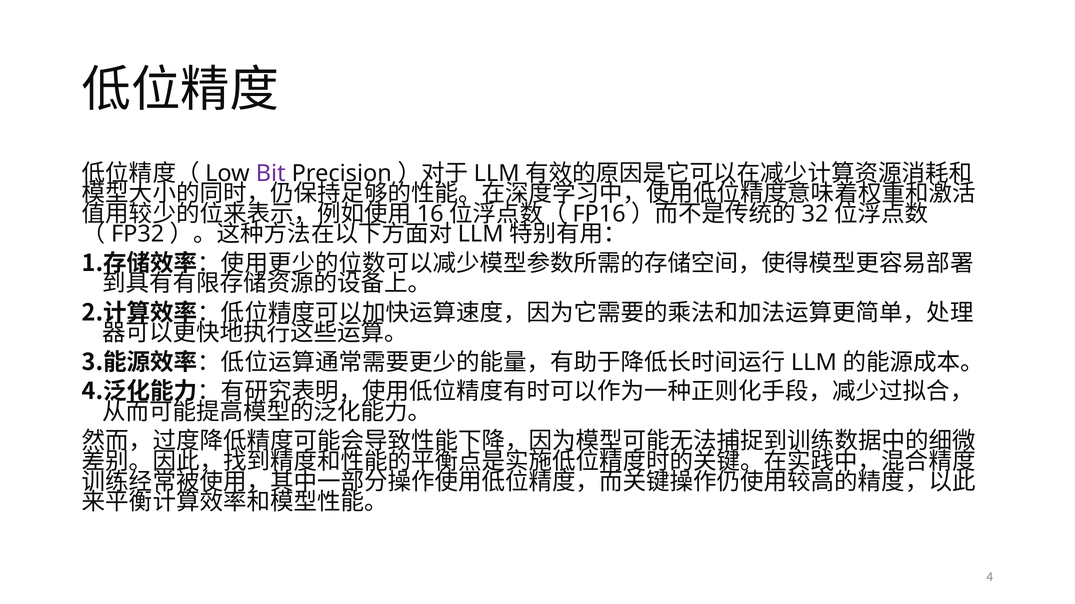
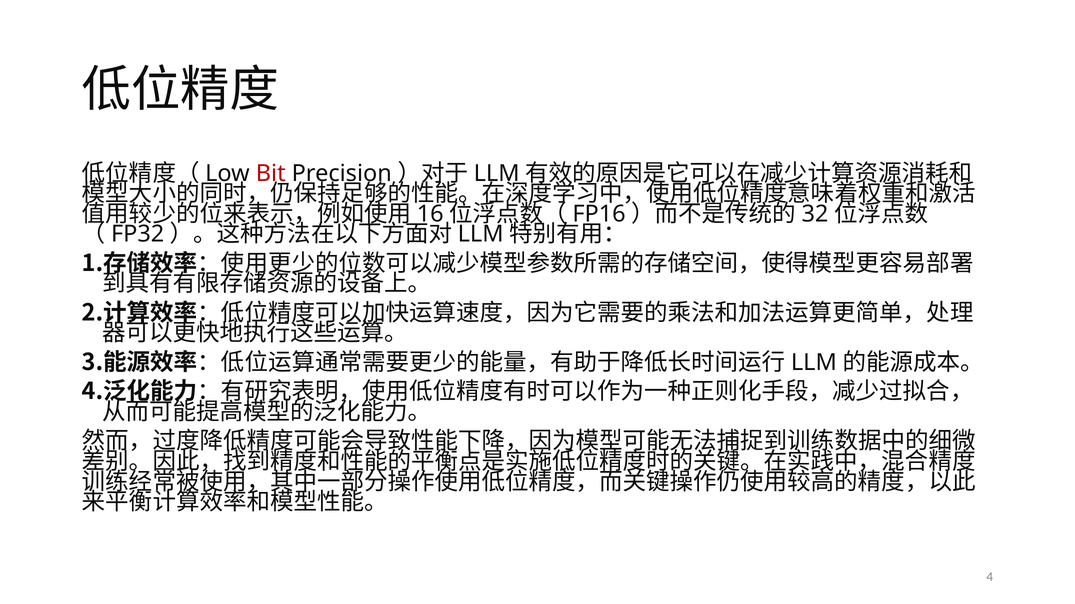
Bit colour: purple -> red
